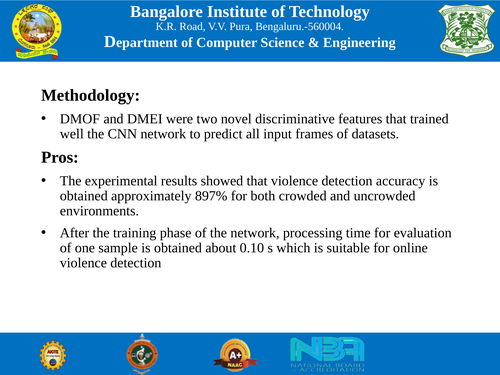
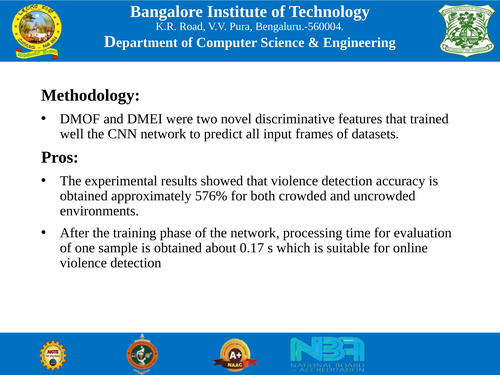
897%: 897% -> 576%
0.10: 0.10 -> 0.17
